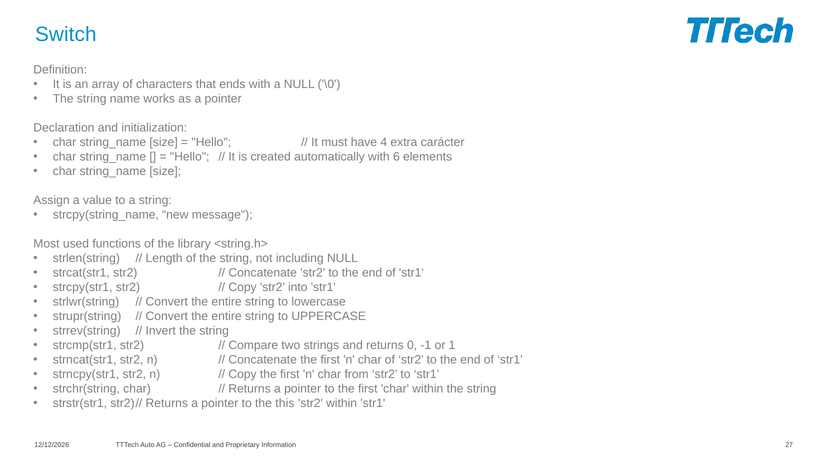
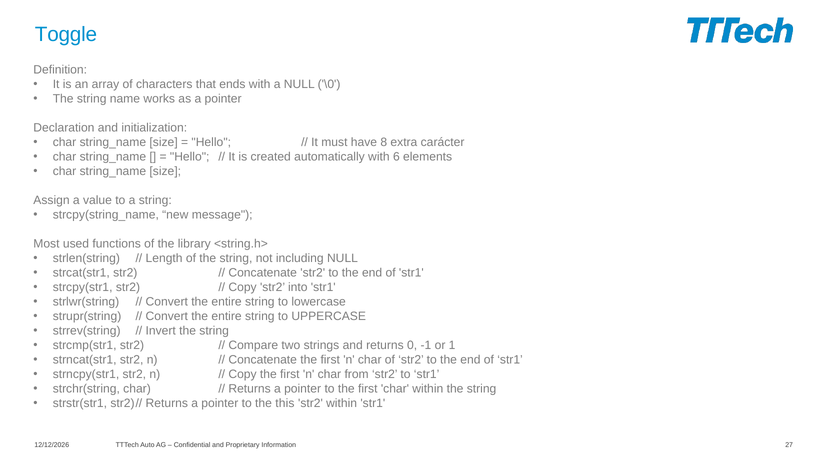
Switch: Switch -> Toggle
4: 4 -> 8
